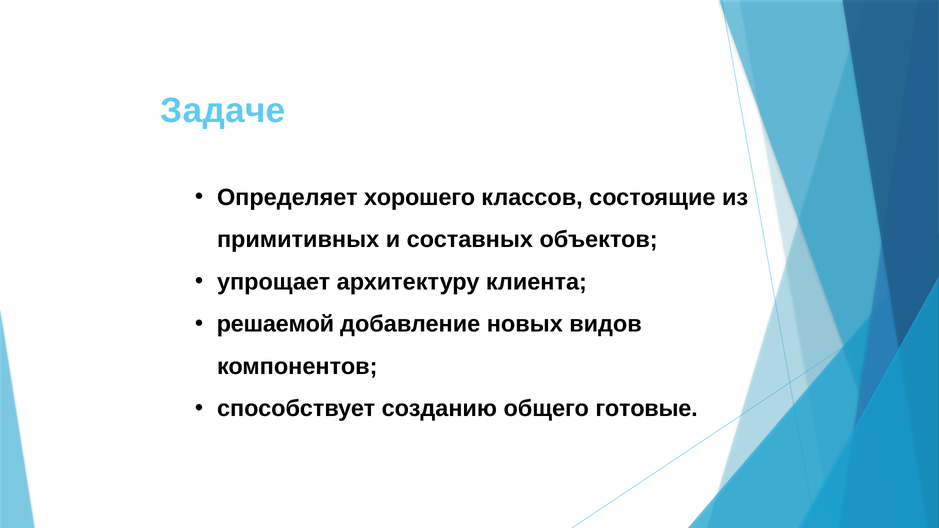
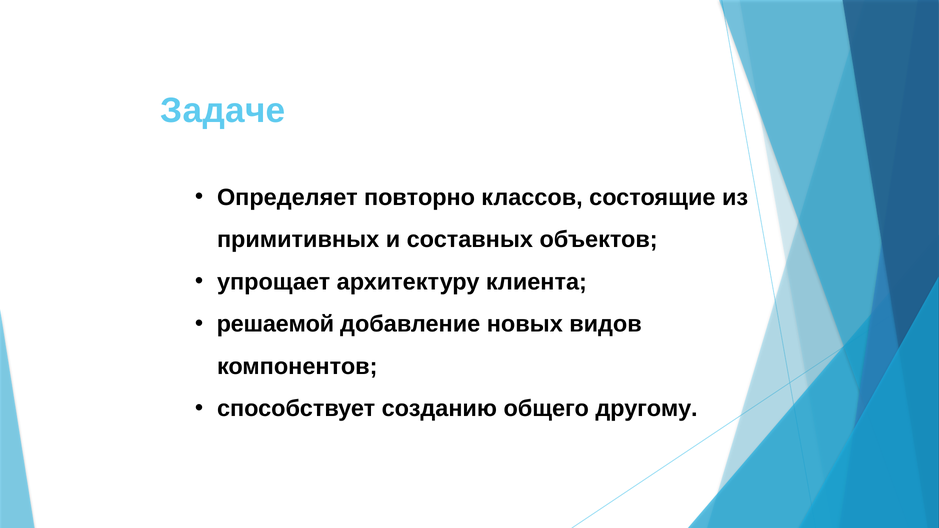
хорошего: хорошего -> повторно
готовые: готовые -> другому
